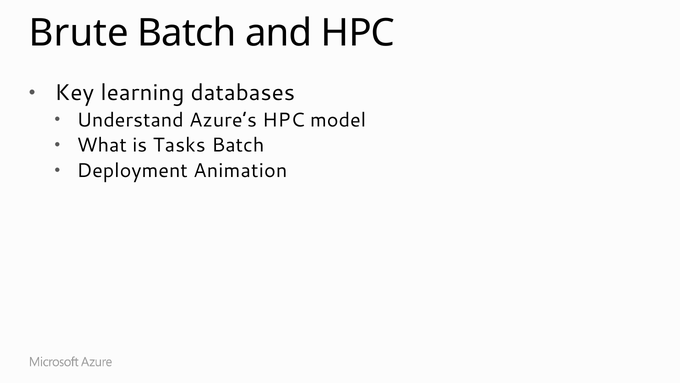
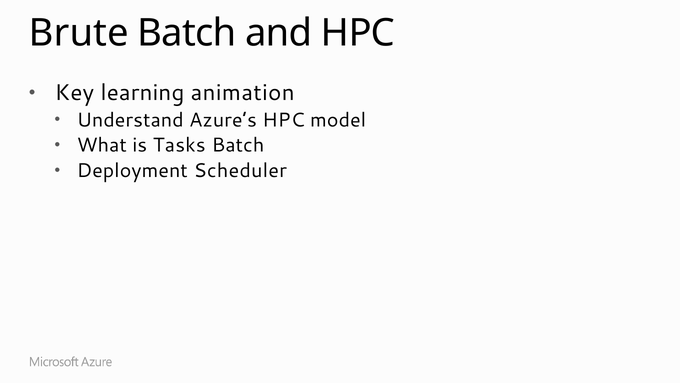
databases: databases -> animation
Animation: Animation -> Scheduler
